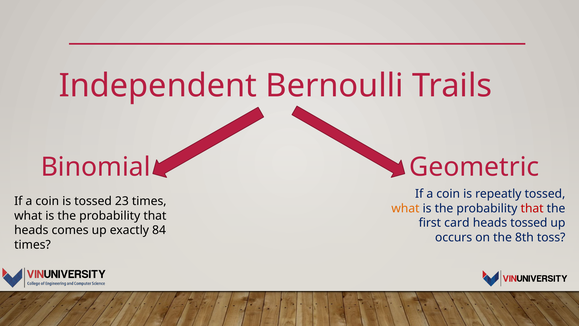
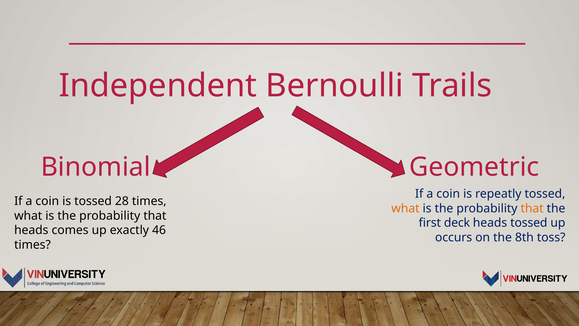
23: 23 -> 28
that at (532, 208) colour: red -> orange
card: card -> deck
84: 84 -> 46
